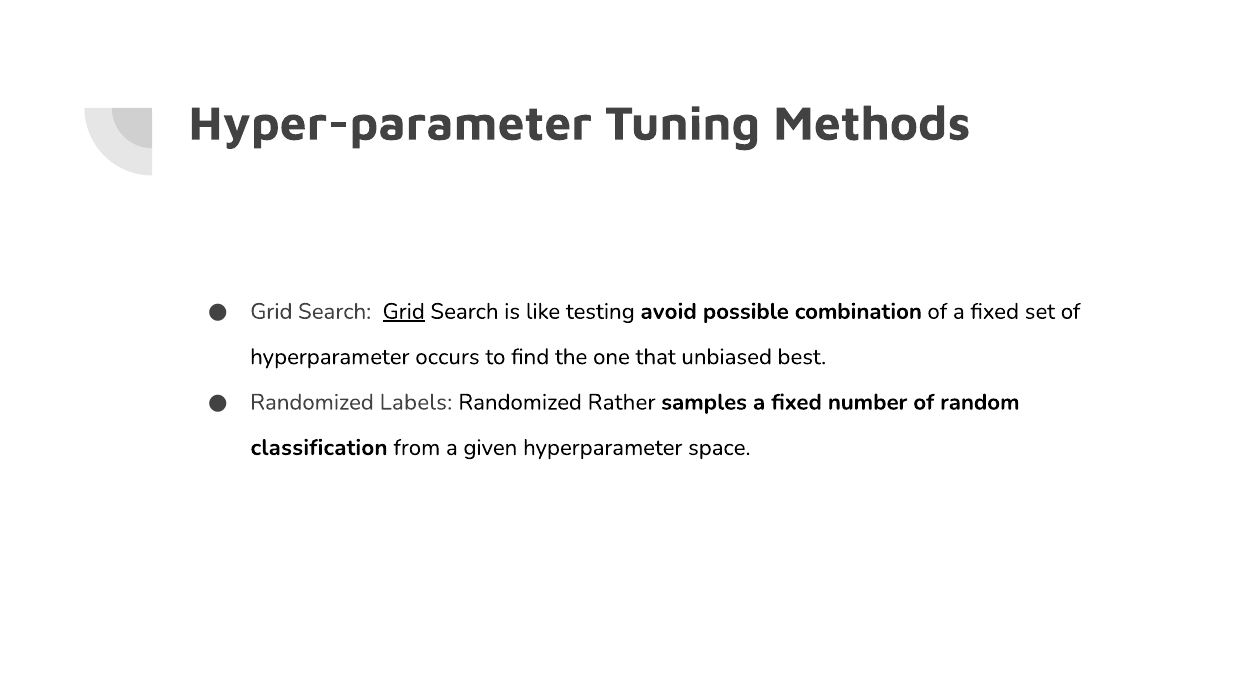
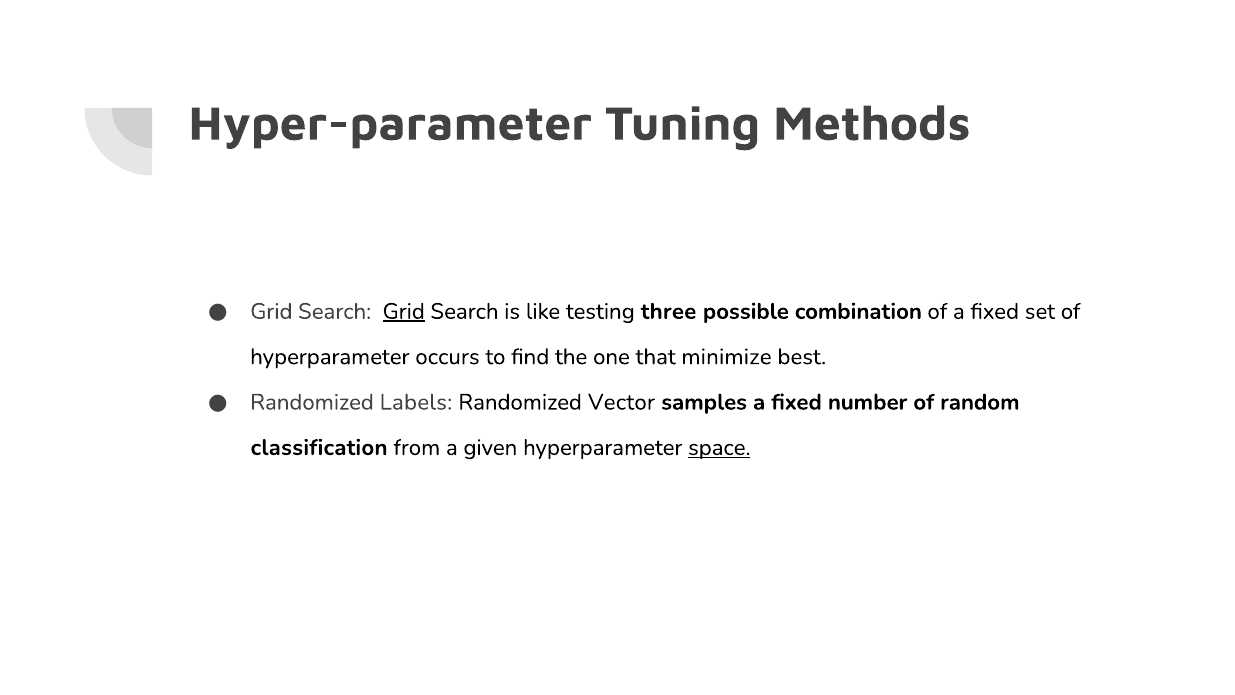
avoid: avoid -> three
unbiased: unbiased -> minimize
Rather: Rather -> Vector
space underline: none -> present
